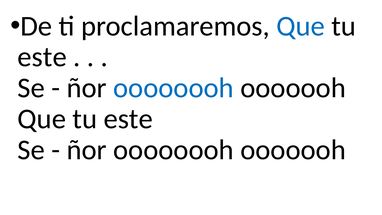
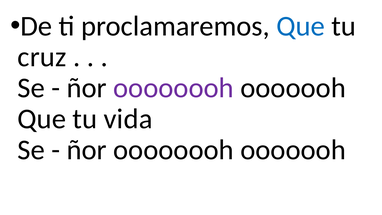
este at (42, 57): este -> cruz
oooooooh at (173, 88) colour: blue -> purple
este at (128, 119): este -> vida
